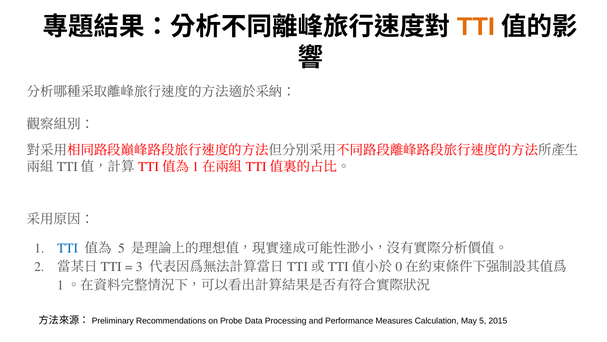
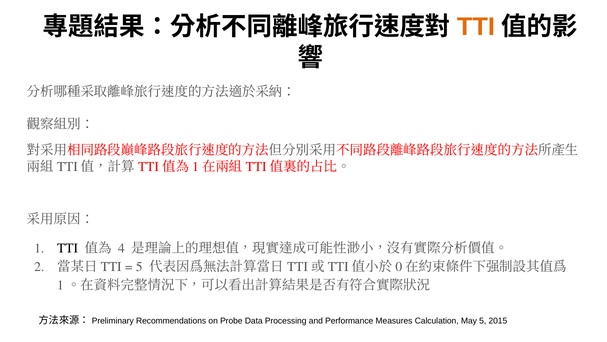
TTI at (68, 248) colour: blue -> black
5 at (121, 248): 5 -> 4
3 at (139, 266): 3 -> 5
